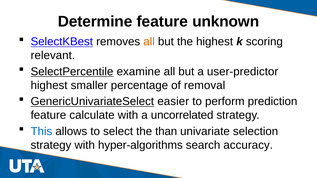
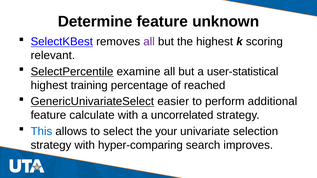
all at (149, 42) colour: orange -> purple
user-predictor: user-predictor -> user-statistical
smaller: smaller -> training
removal: removal -> reached
prediction: prediction -> additional
than: than -> your
hyper-algorithms: hyper-algorithms -> hyper-comparing
accuracy: accuracy -> improves
